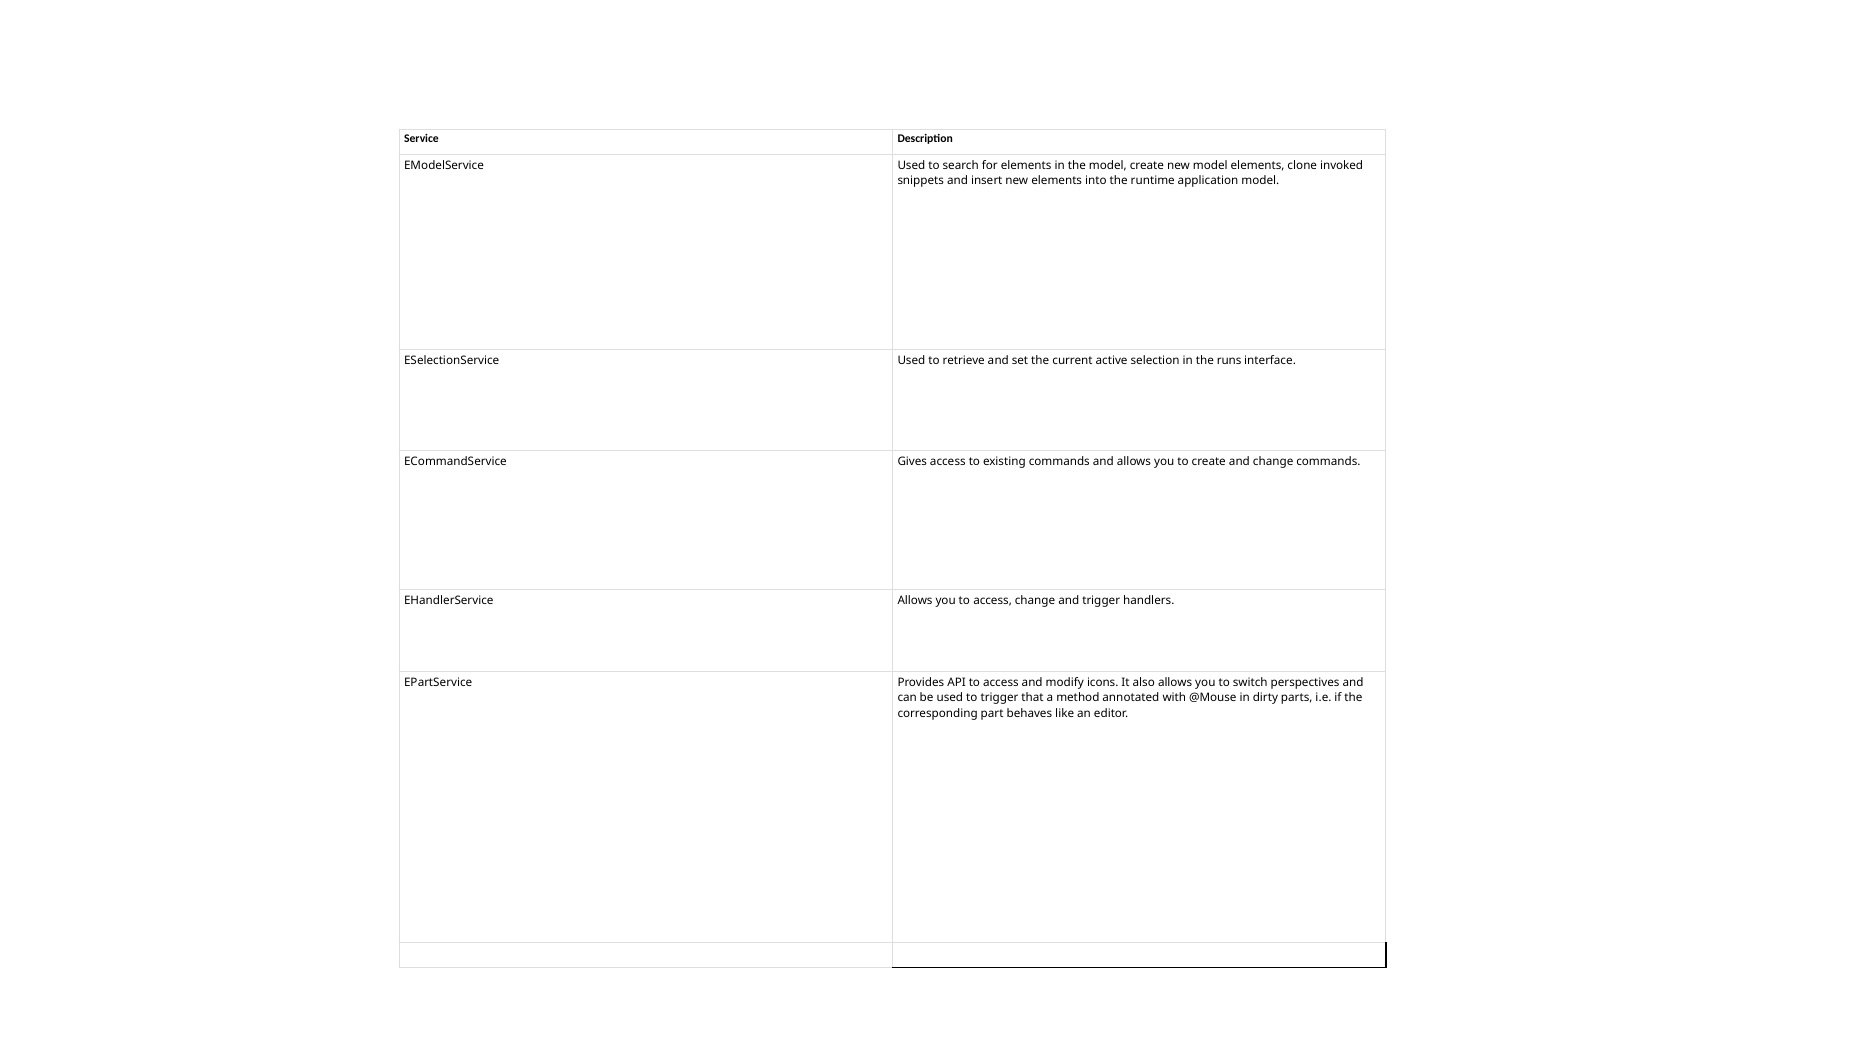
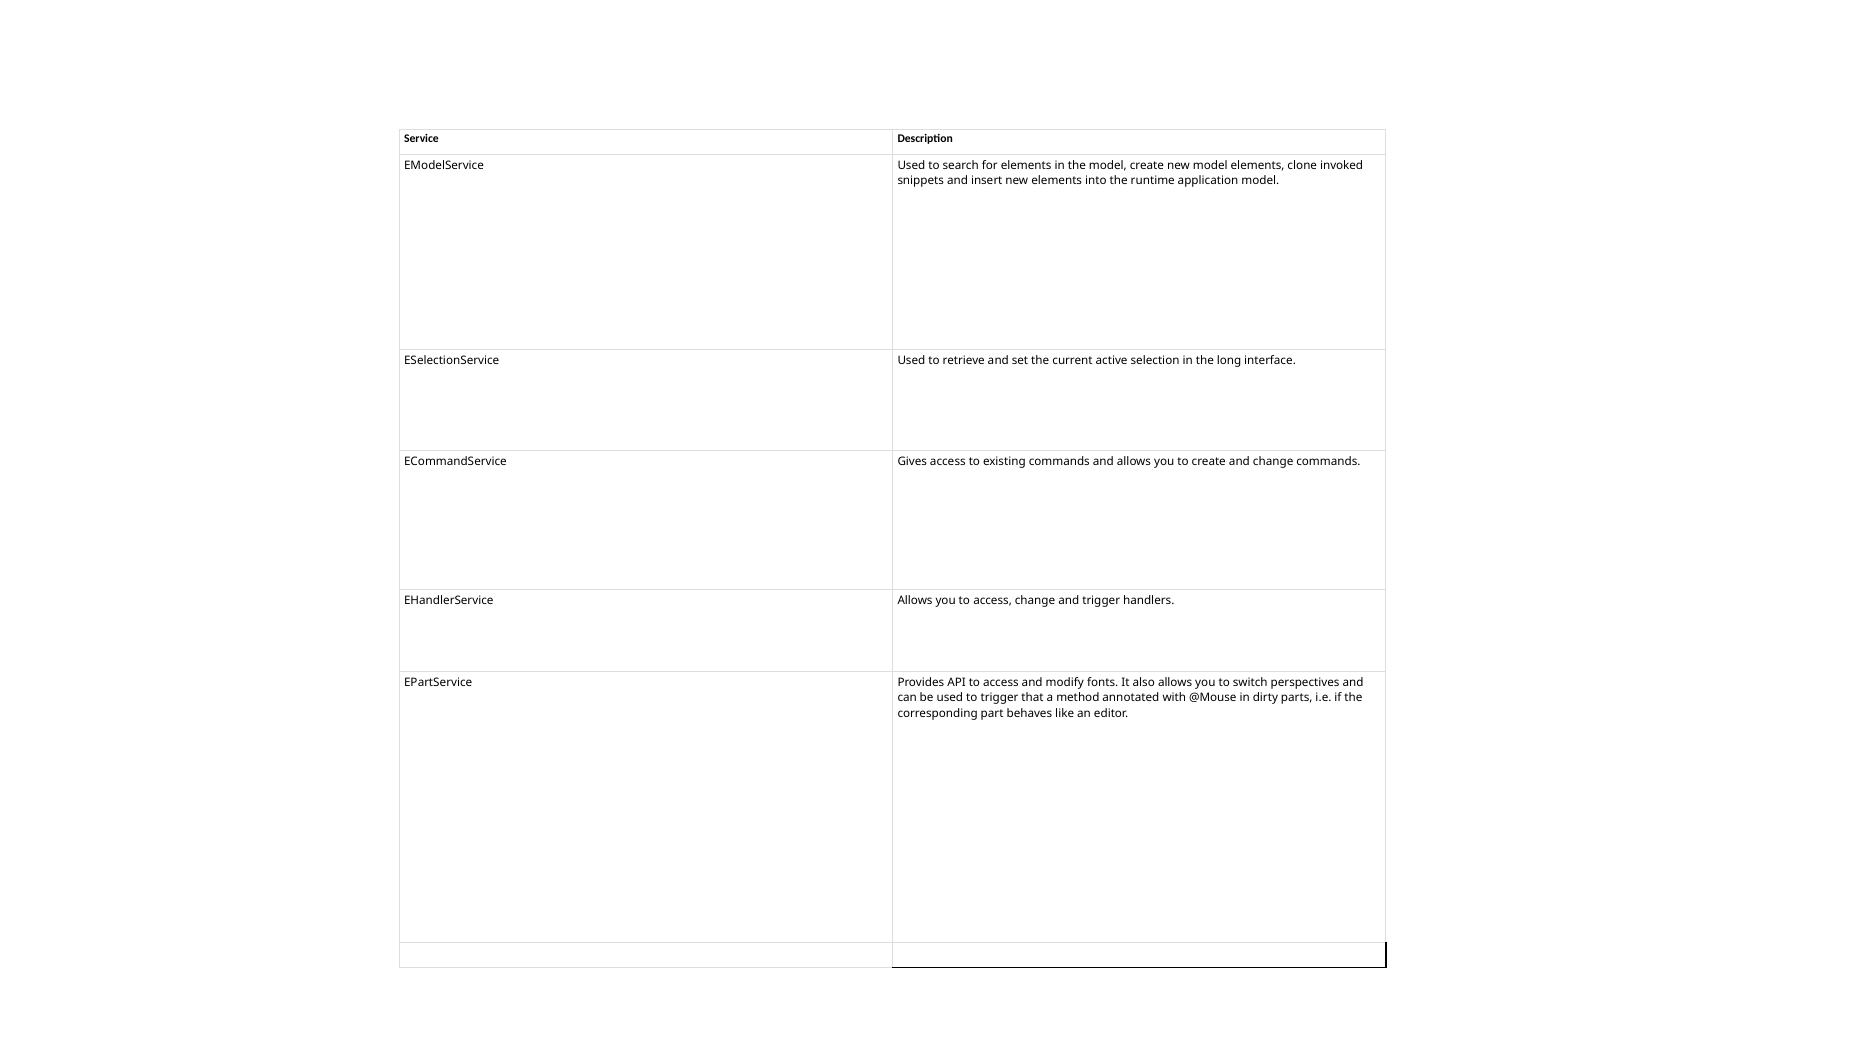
runs: runs -> long
icons: icons -> fonts
